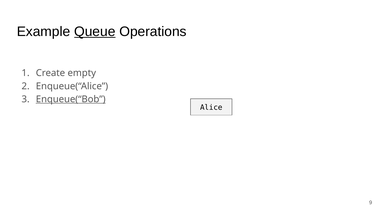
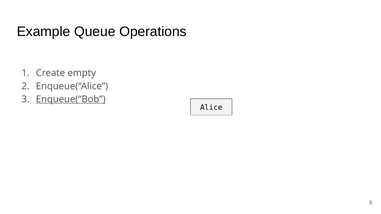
Queue underline: present -> none
